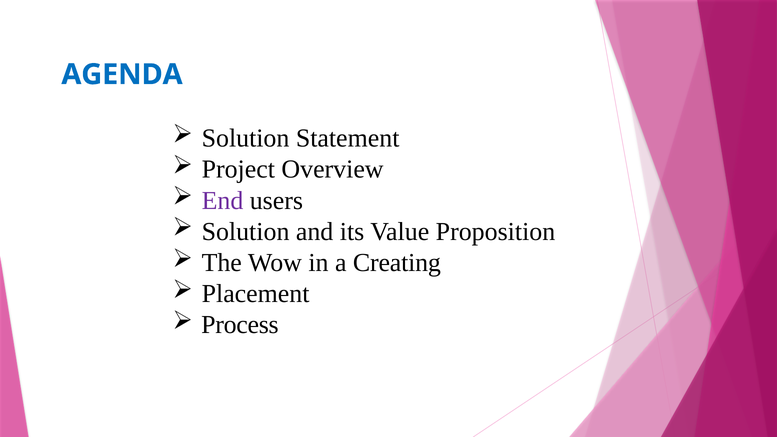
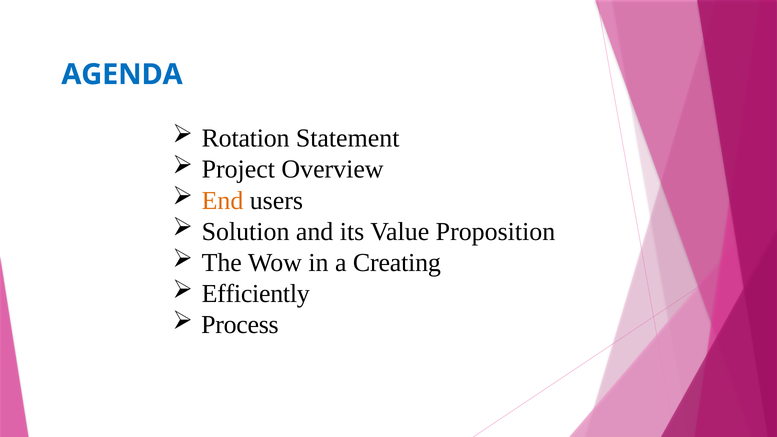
Solution at (246, 138): Solution -> Rotation
End colour: purple -> orange
Placement: Placement -> Efficiently
